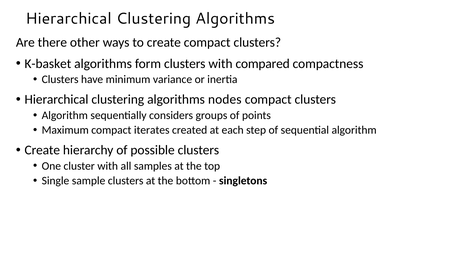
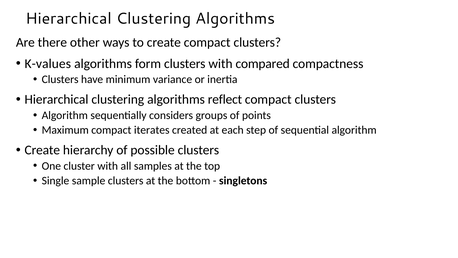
K-basket: K-basket -> K-values
nodes: nodes -> reflect
